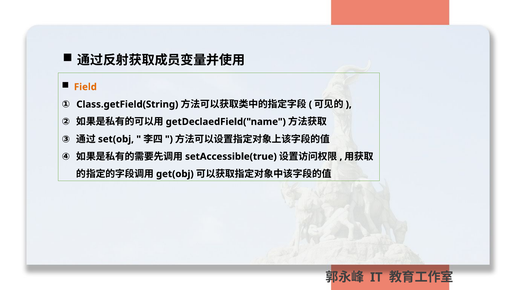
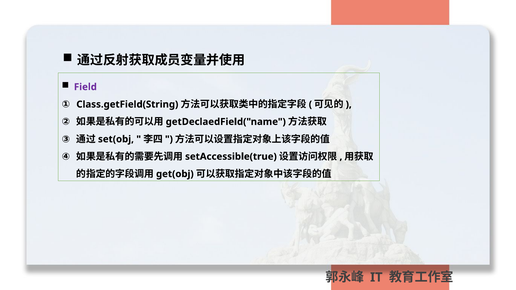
Field colour: orange -> purple
